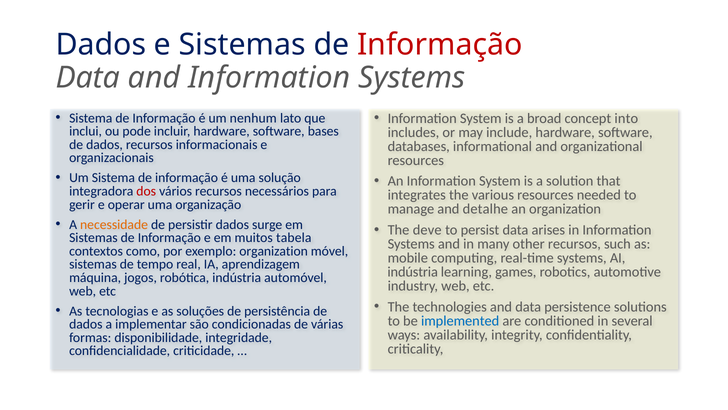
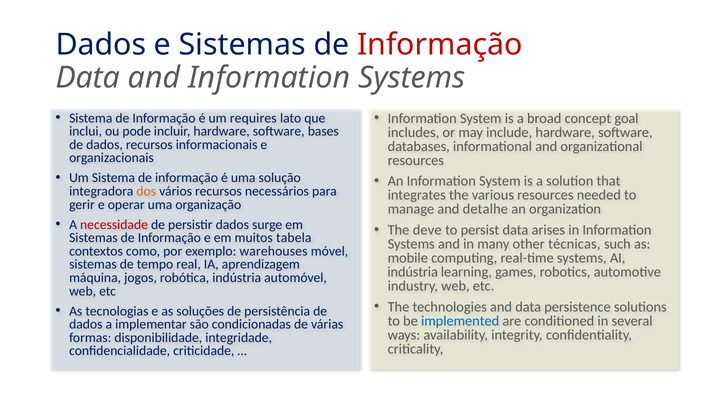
nenhum: nenhum -> requires
into: into -> goal
dos colour: red -> orange
necessidade colour: orange -> red
other recursos: recursos -> técnicas
exemplo organization: organization -> warehouses
